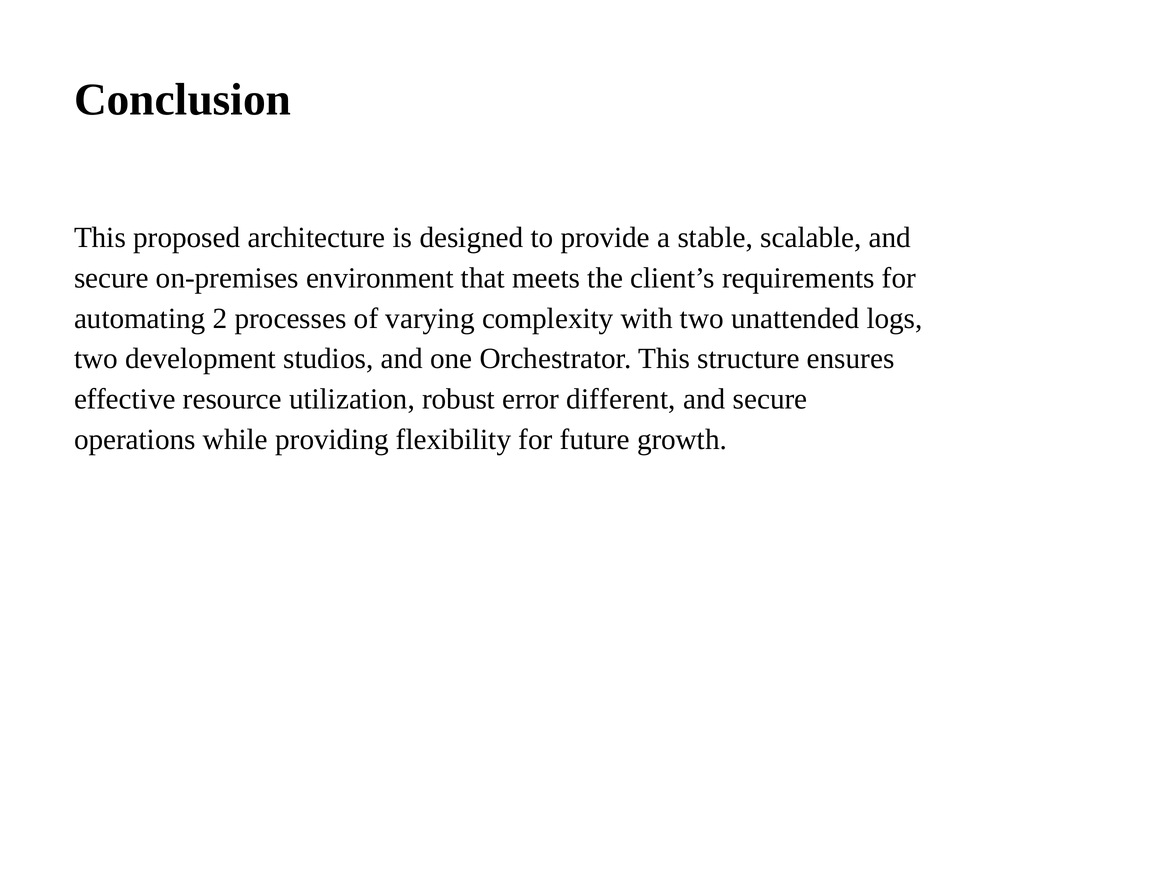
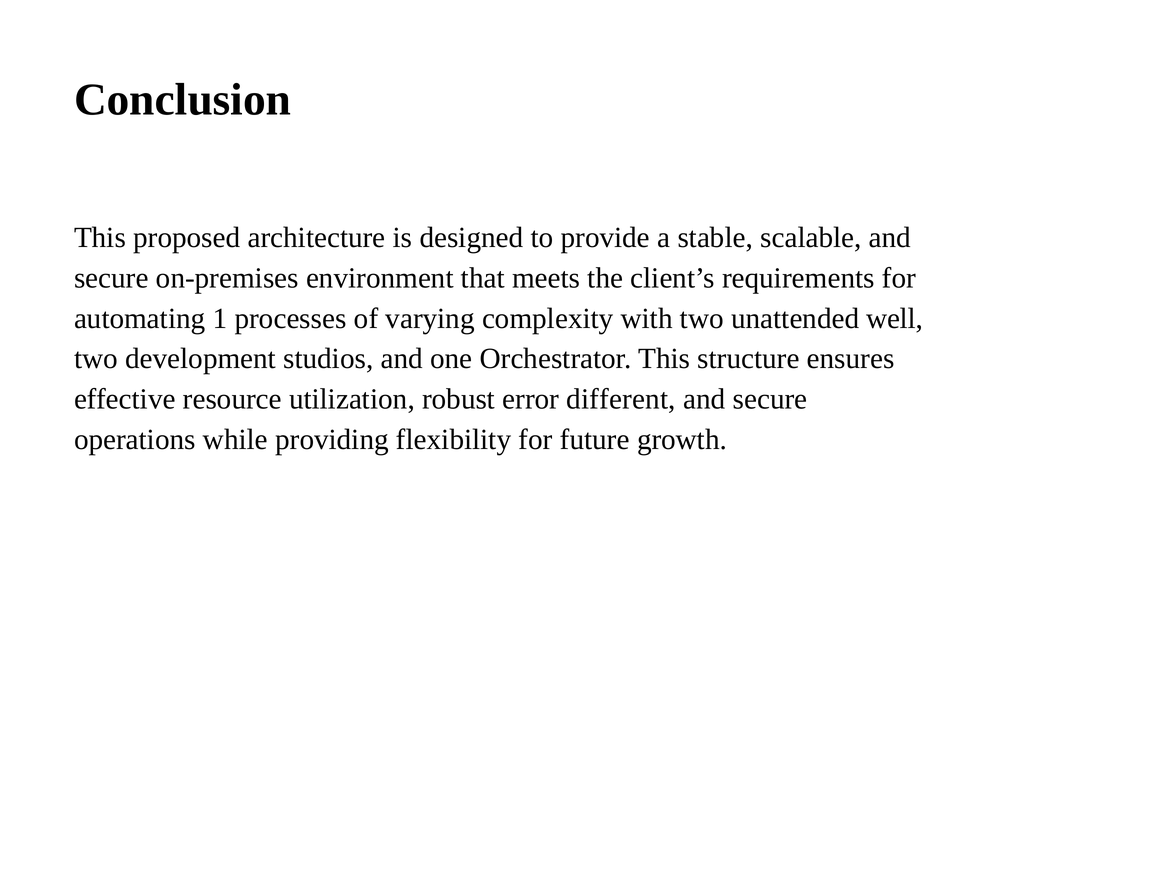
2: 2 -> 1
logs: logs -> well
